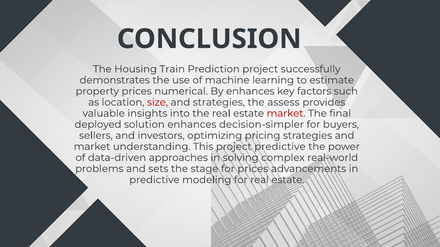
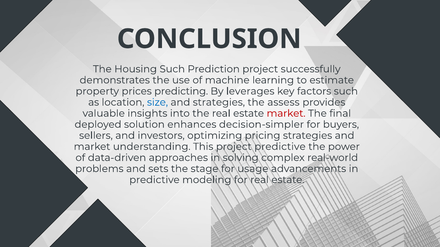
Housing Train: Train -> Such
numerical: numerical -> predicting
By enhances: enhances -> leverages
size colour: red -> blue
for prices: prices -> usage
